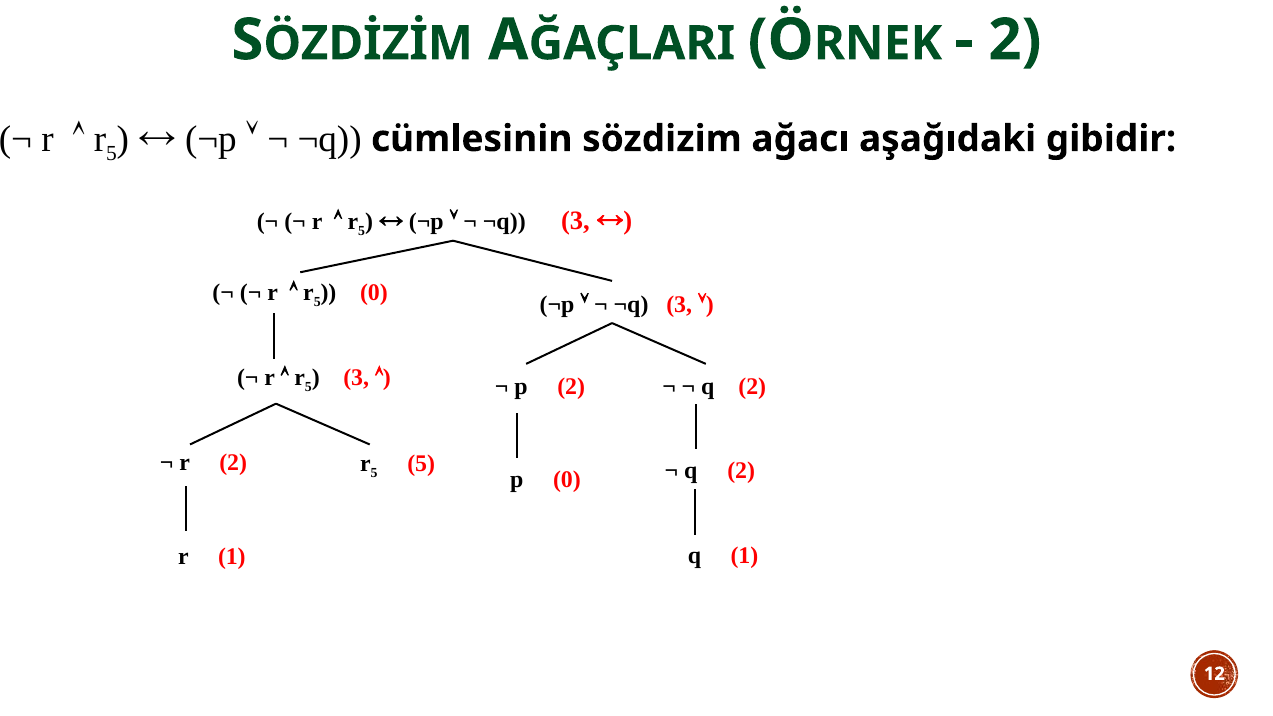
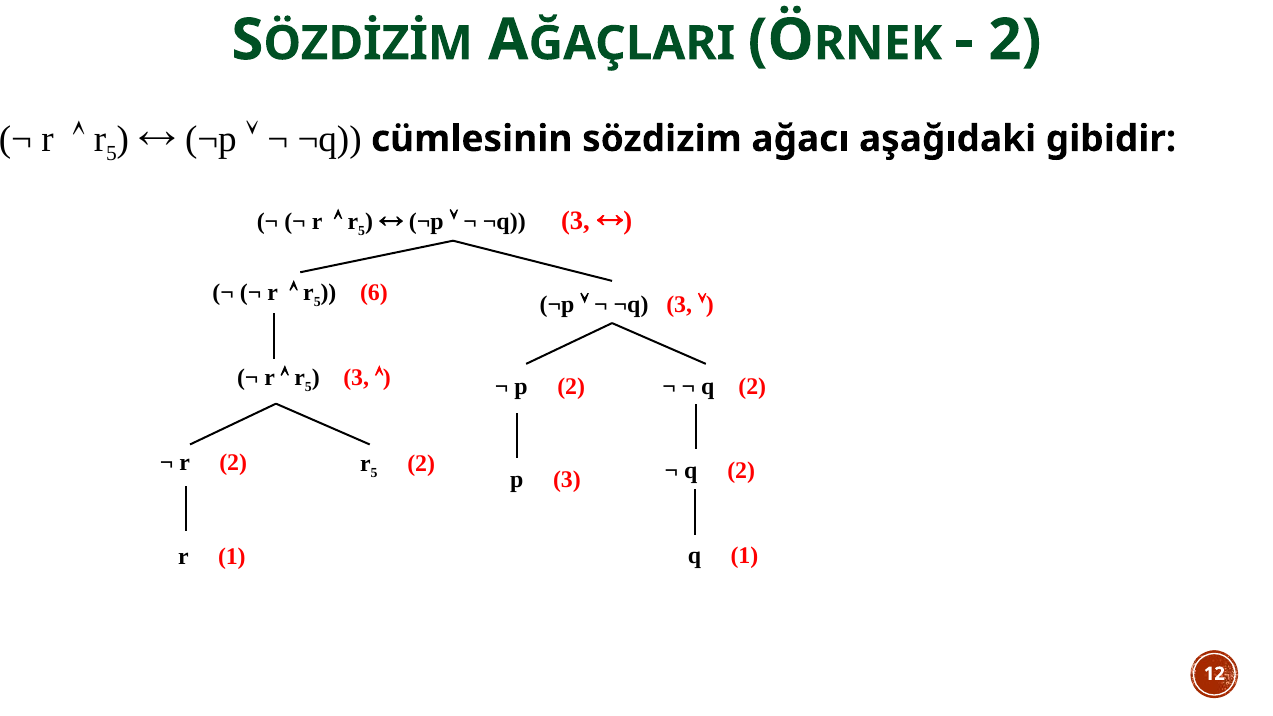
0 at (374, 293): 0 -> 6
5 at (421, 464): 5 -> 2
p 0: 0 -> 3
